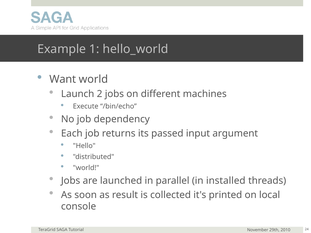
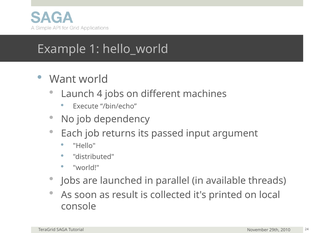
2: 2 -> 4
installed: installed -> available
